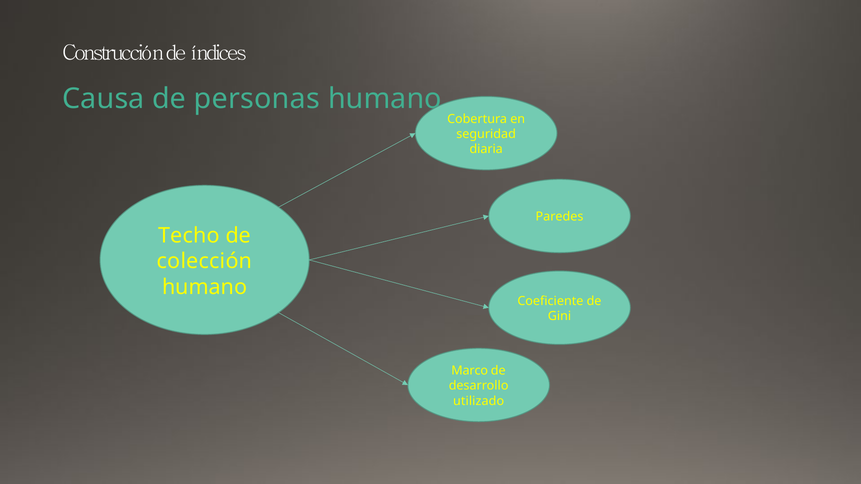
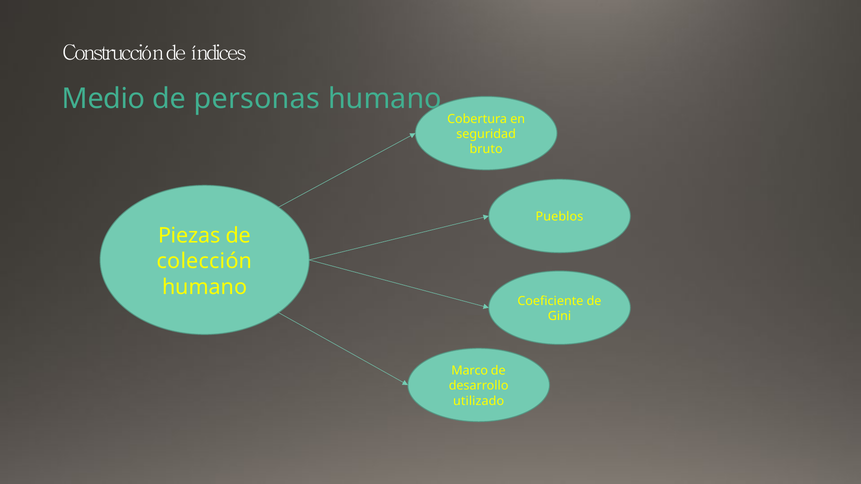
Causa: Causa -> Medio
diaria: diaria -> bruto
Paredes: Paredes -> Pueblos
Techo: Techo -> Piezas
